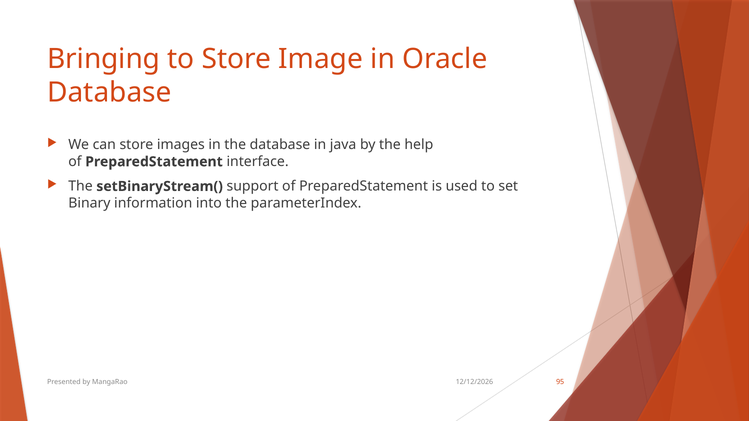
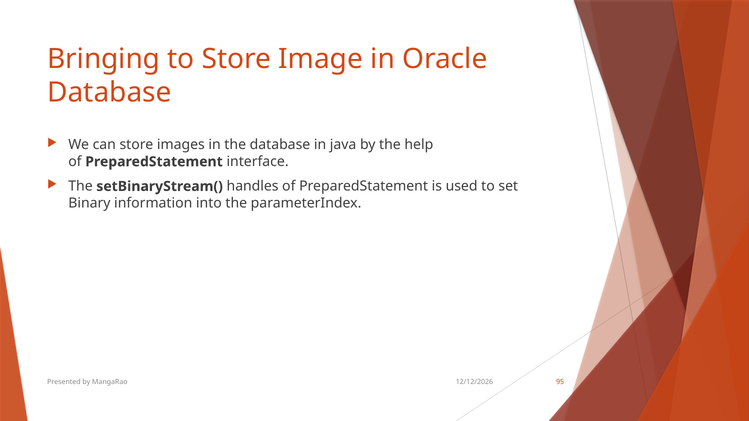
support: support -> handles
